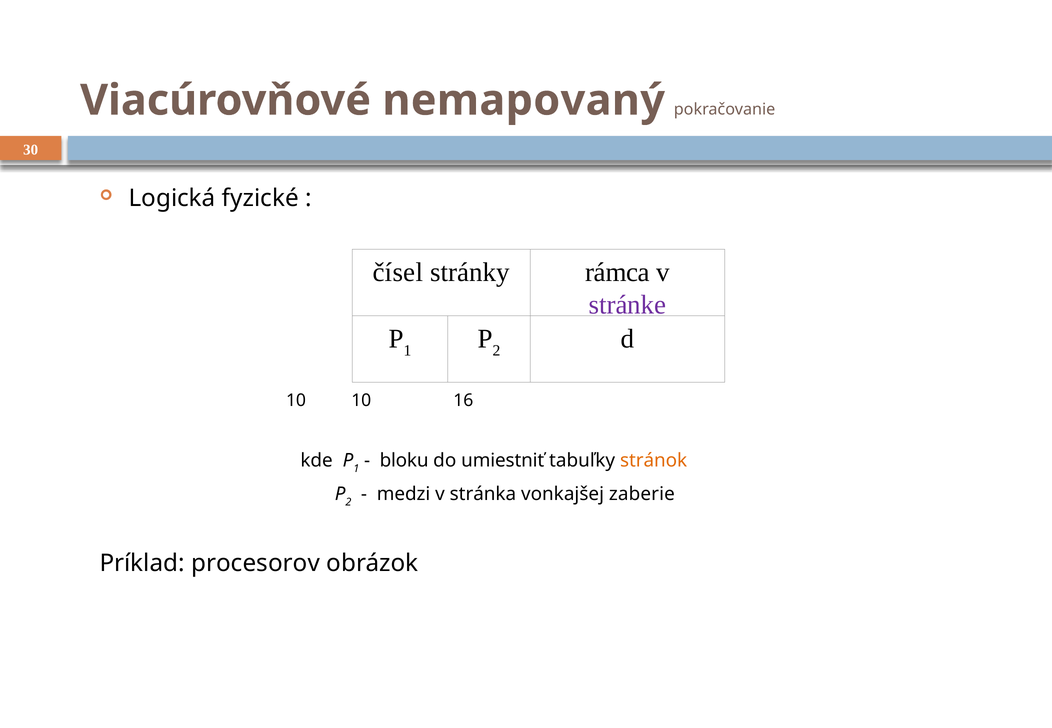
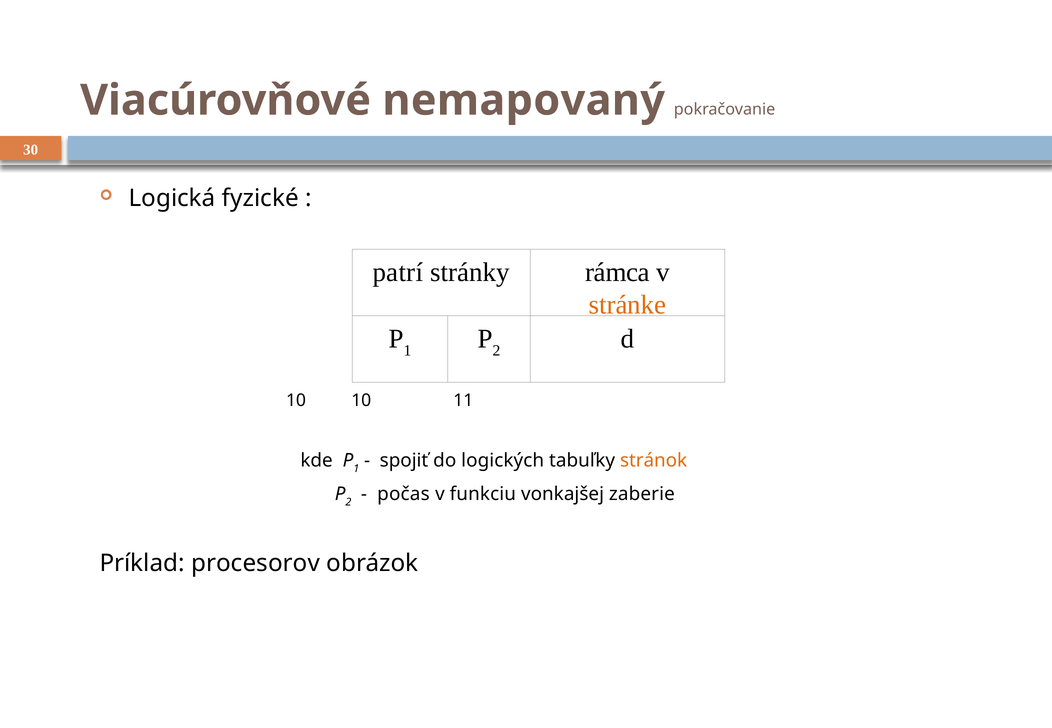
čísel: čísel -> patrí
stránke colour: purple -> orange
16: 16 -> 11
bloku: bloku -> spojiť
umiestniť: umiestniť -> logických
medzi: medzi -> počas
stránka: stránka -> funkciu
